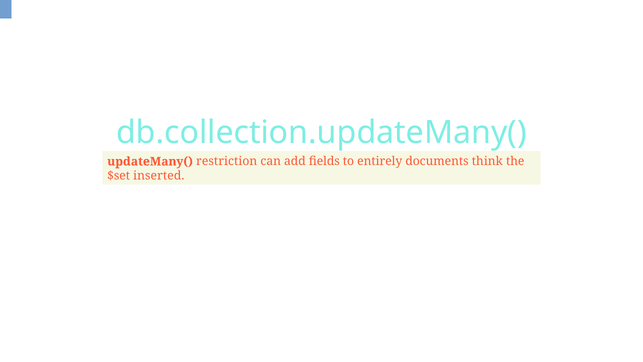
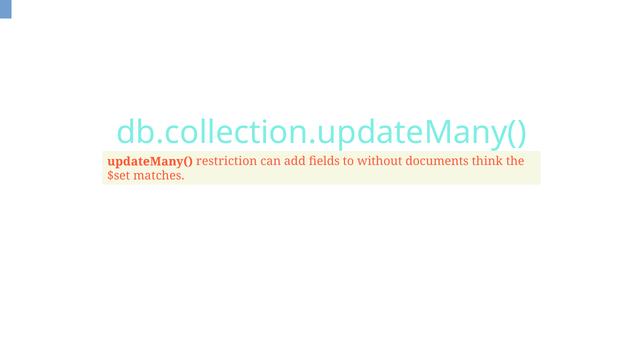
entirely: entirely -> without
inserted: inserted -> matches
